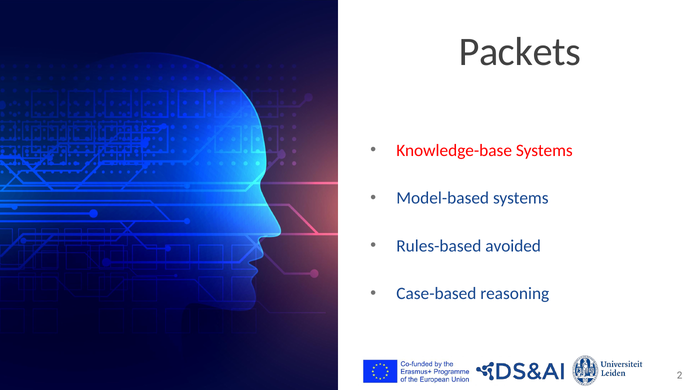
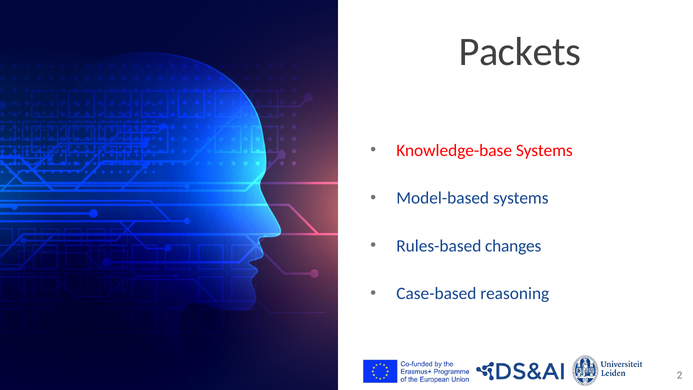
avoided: avoided -> changes
